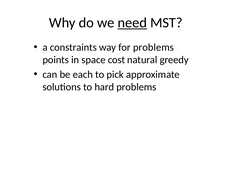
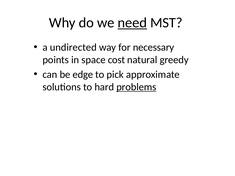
constraints: constraints -> undirected
for problems: problems -> necessary
each: each -> edge
problems at (136, 87) underline: none -> present
